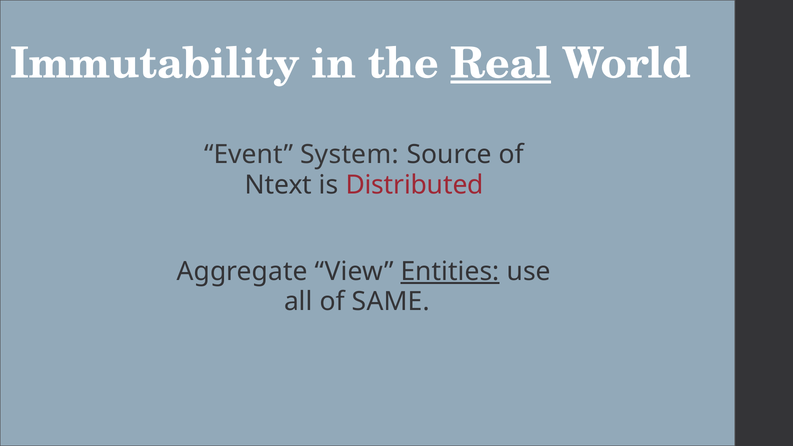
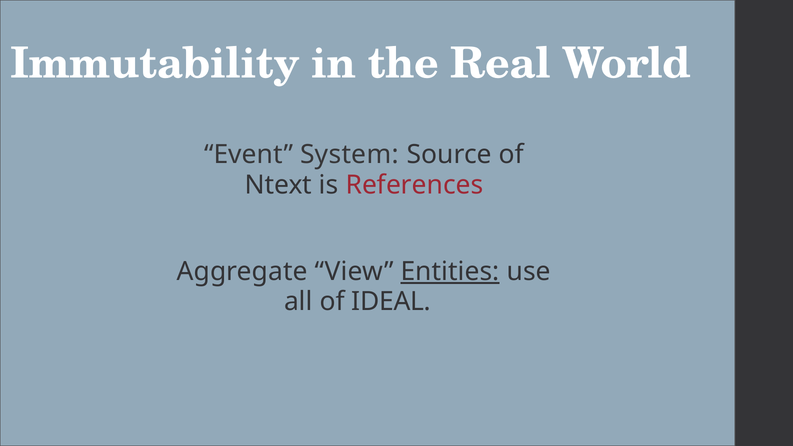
Real underline: present -> none
Distributed: Distributed -> References
SAME: SAME -> IDEAL
